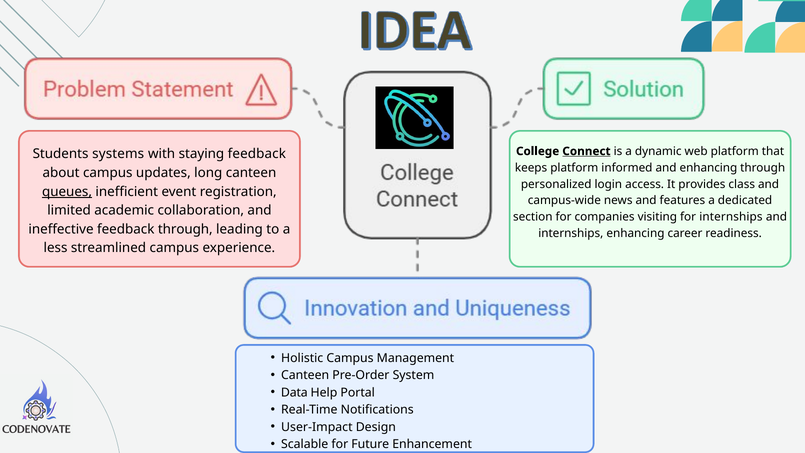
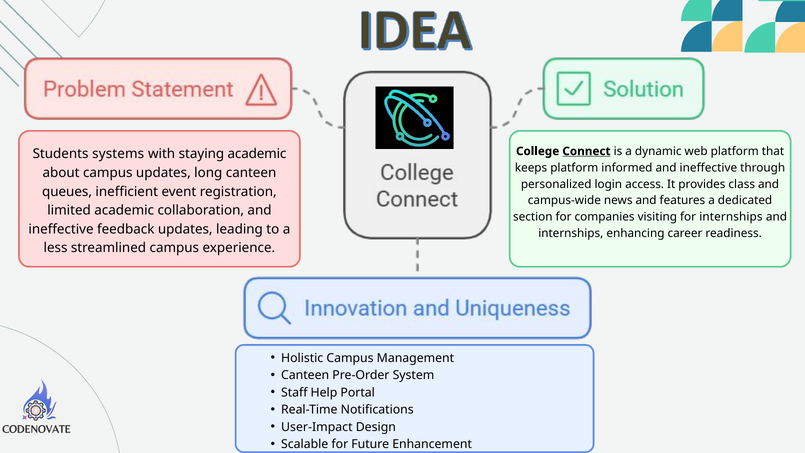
staying feedback: feedback -> academic
informed and enhancing: enhancing -> ineffective
queues underline: present -> none
feedback through: through -> updates
Data: Data -> Staff
